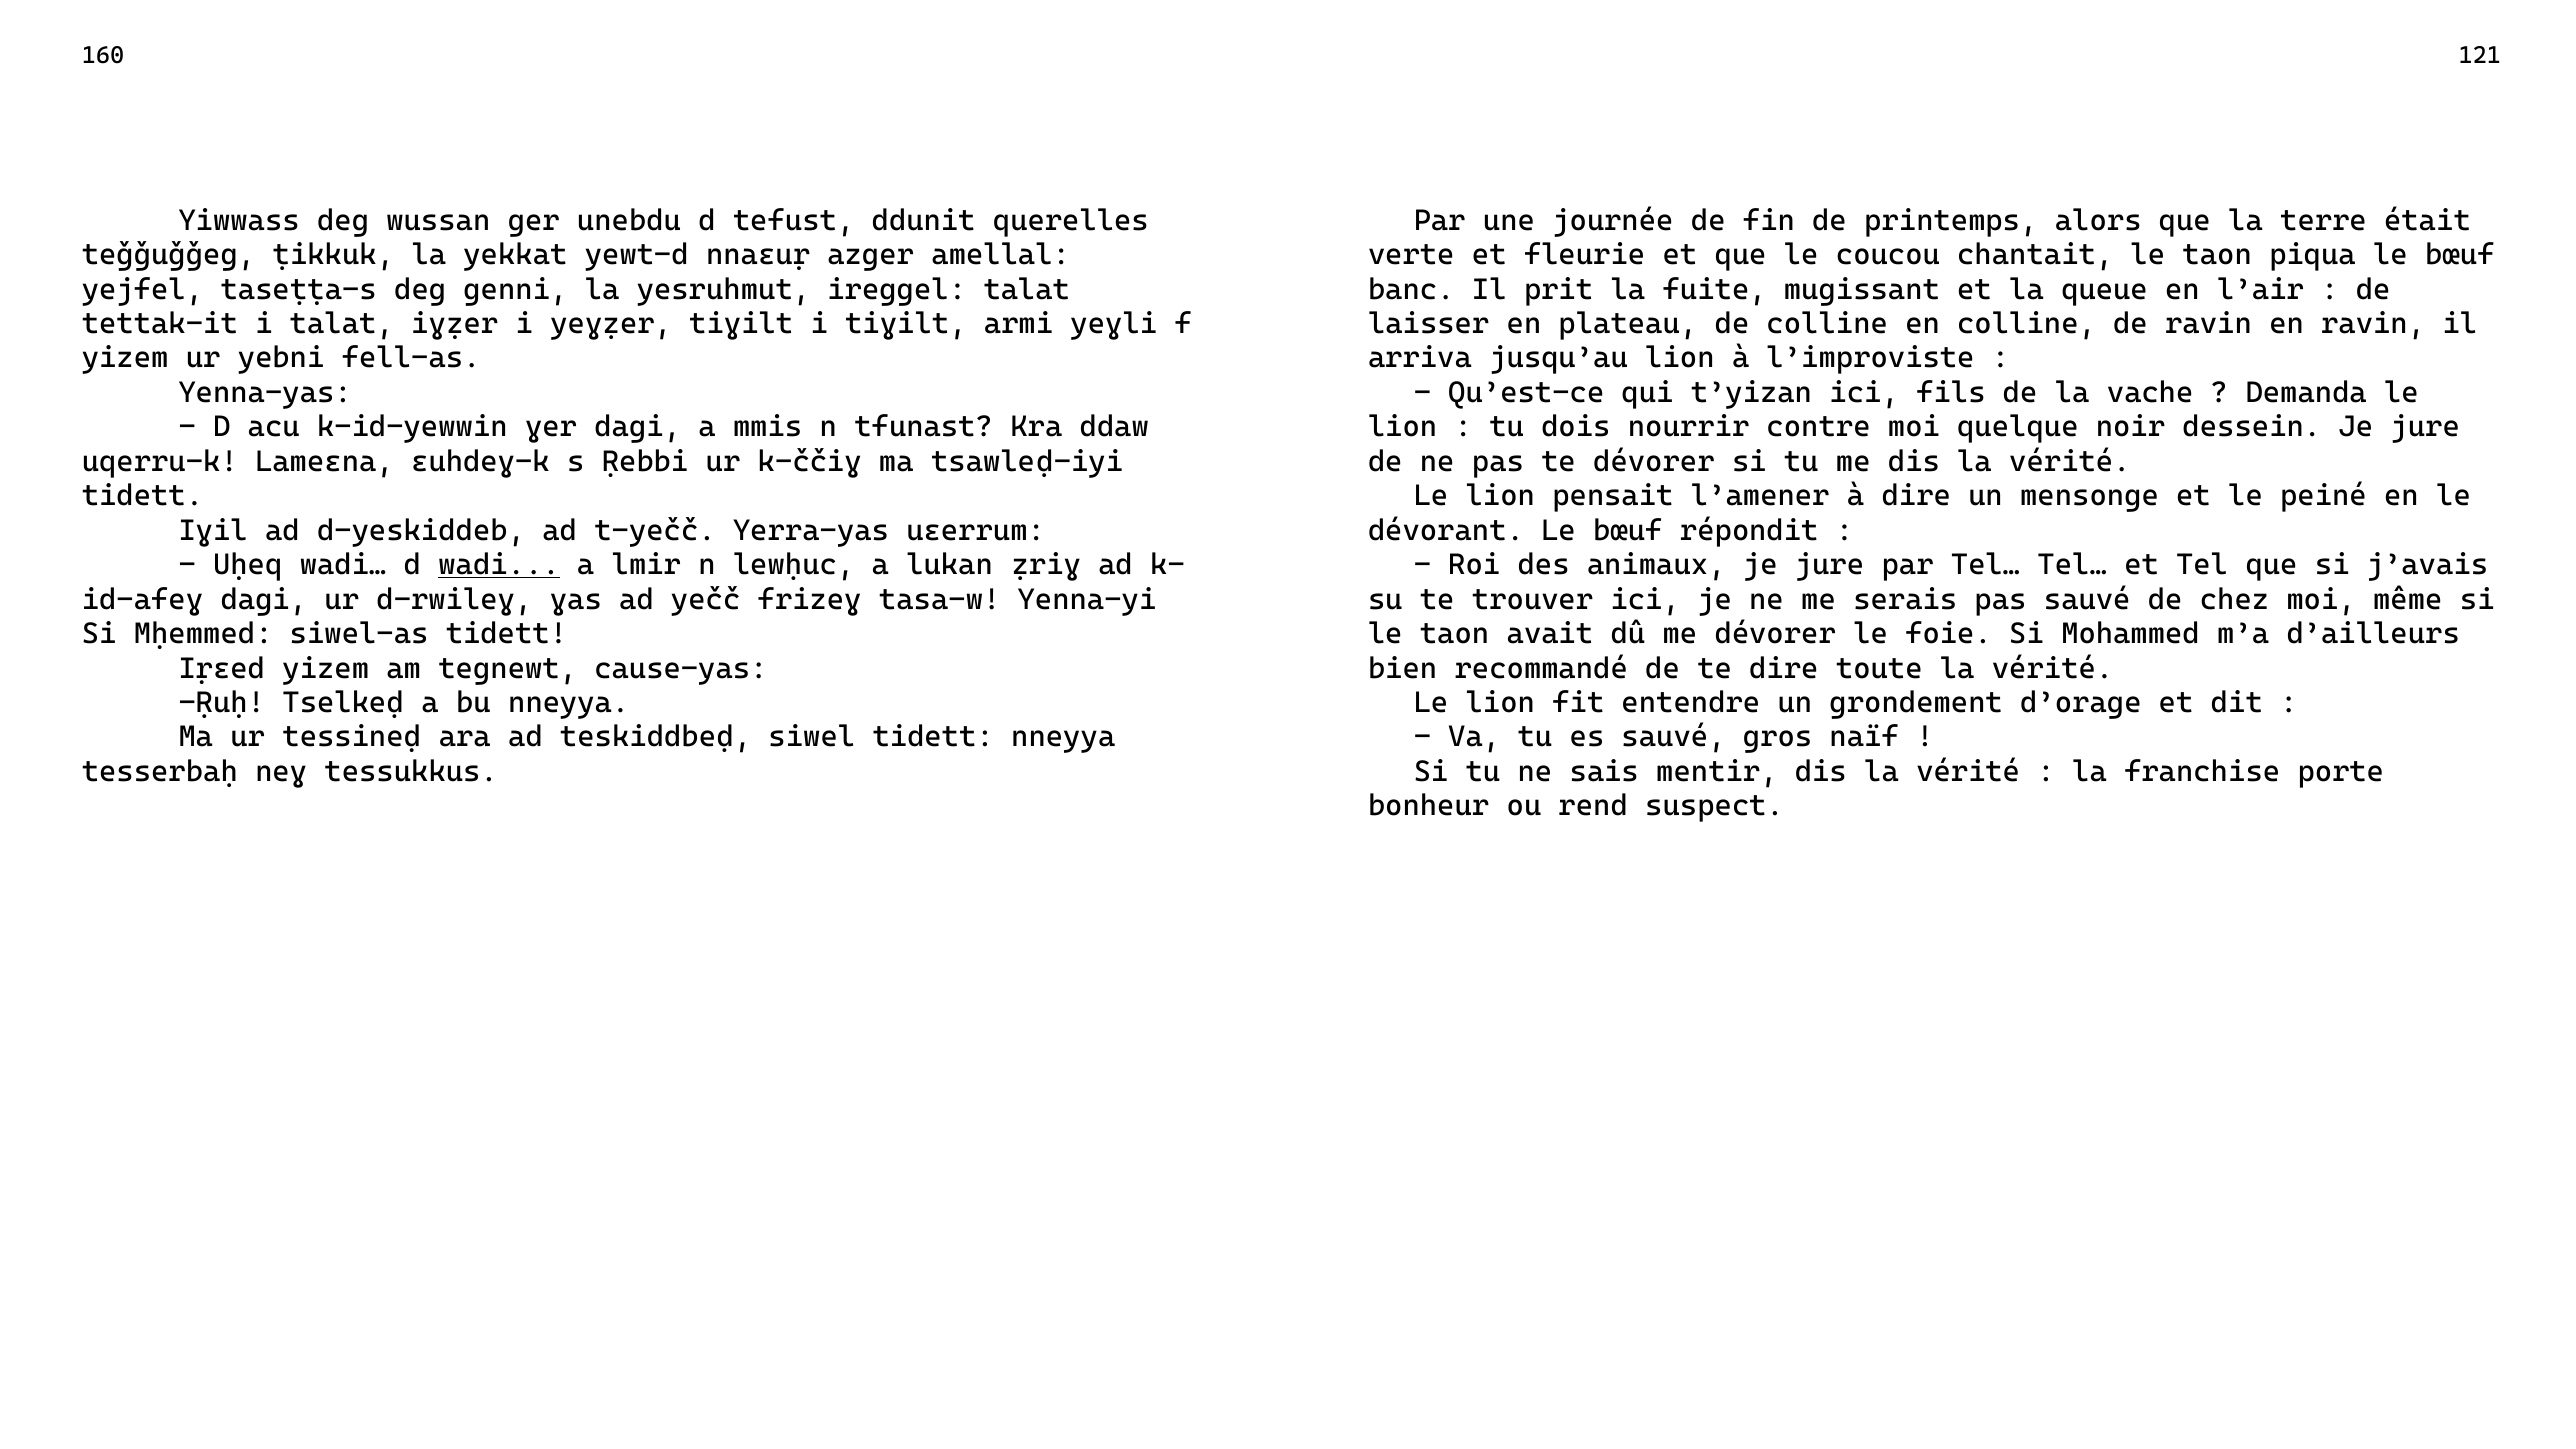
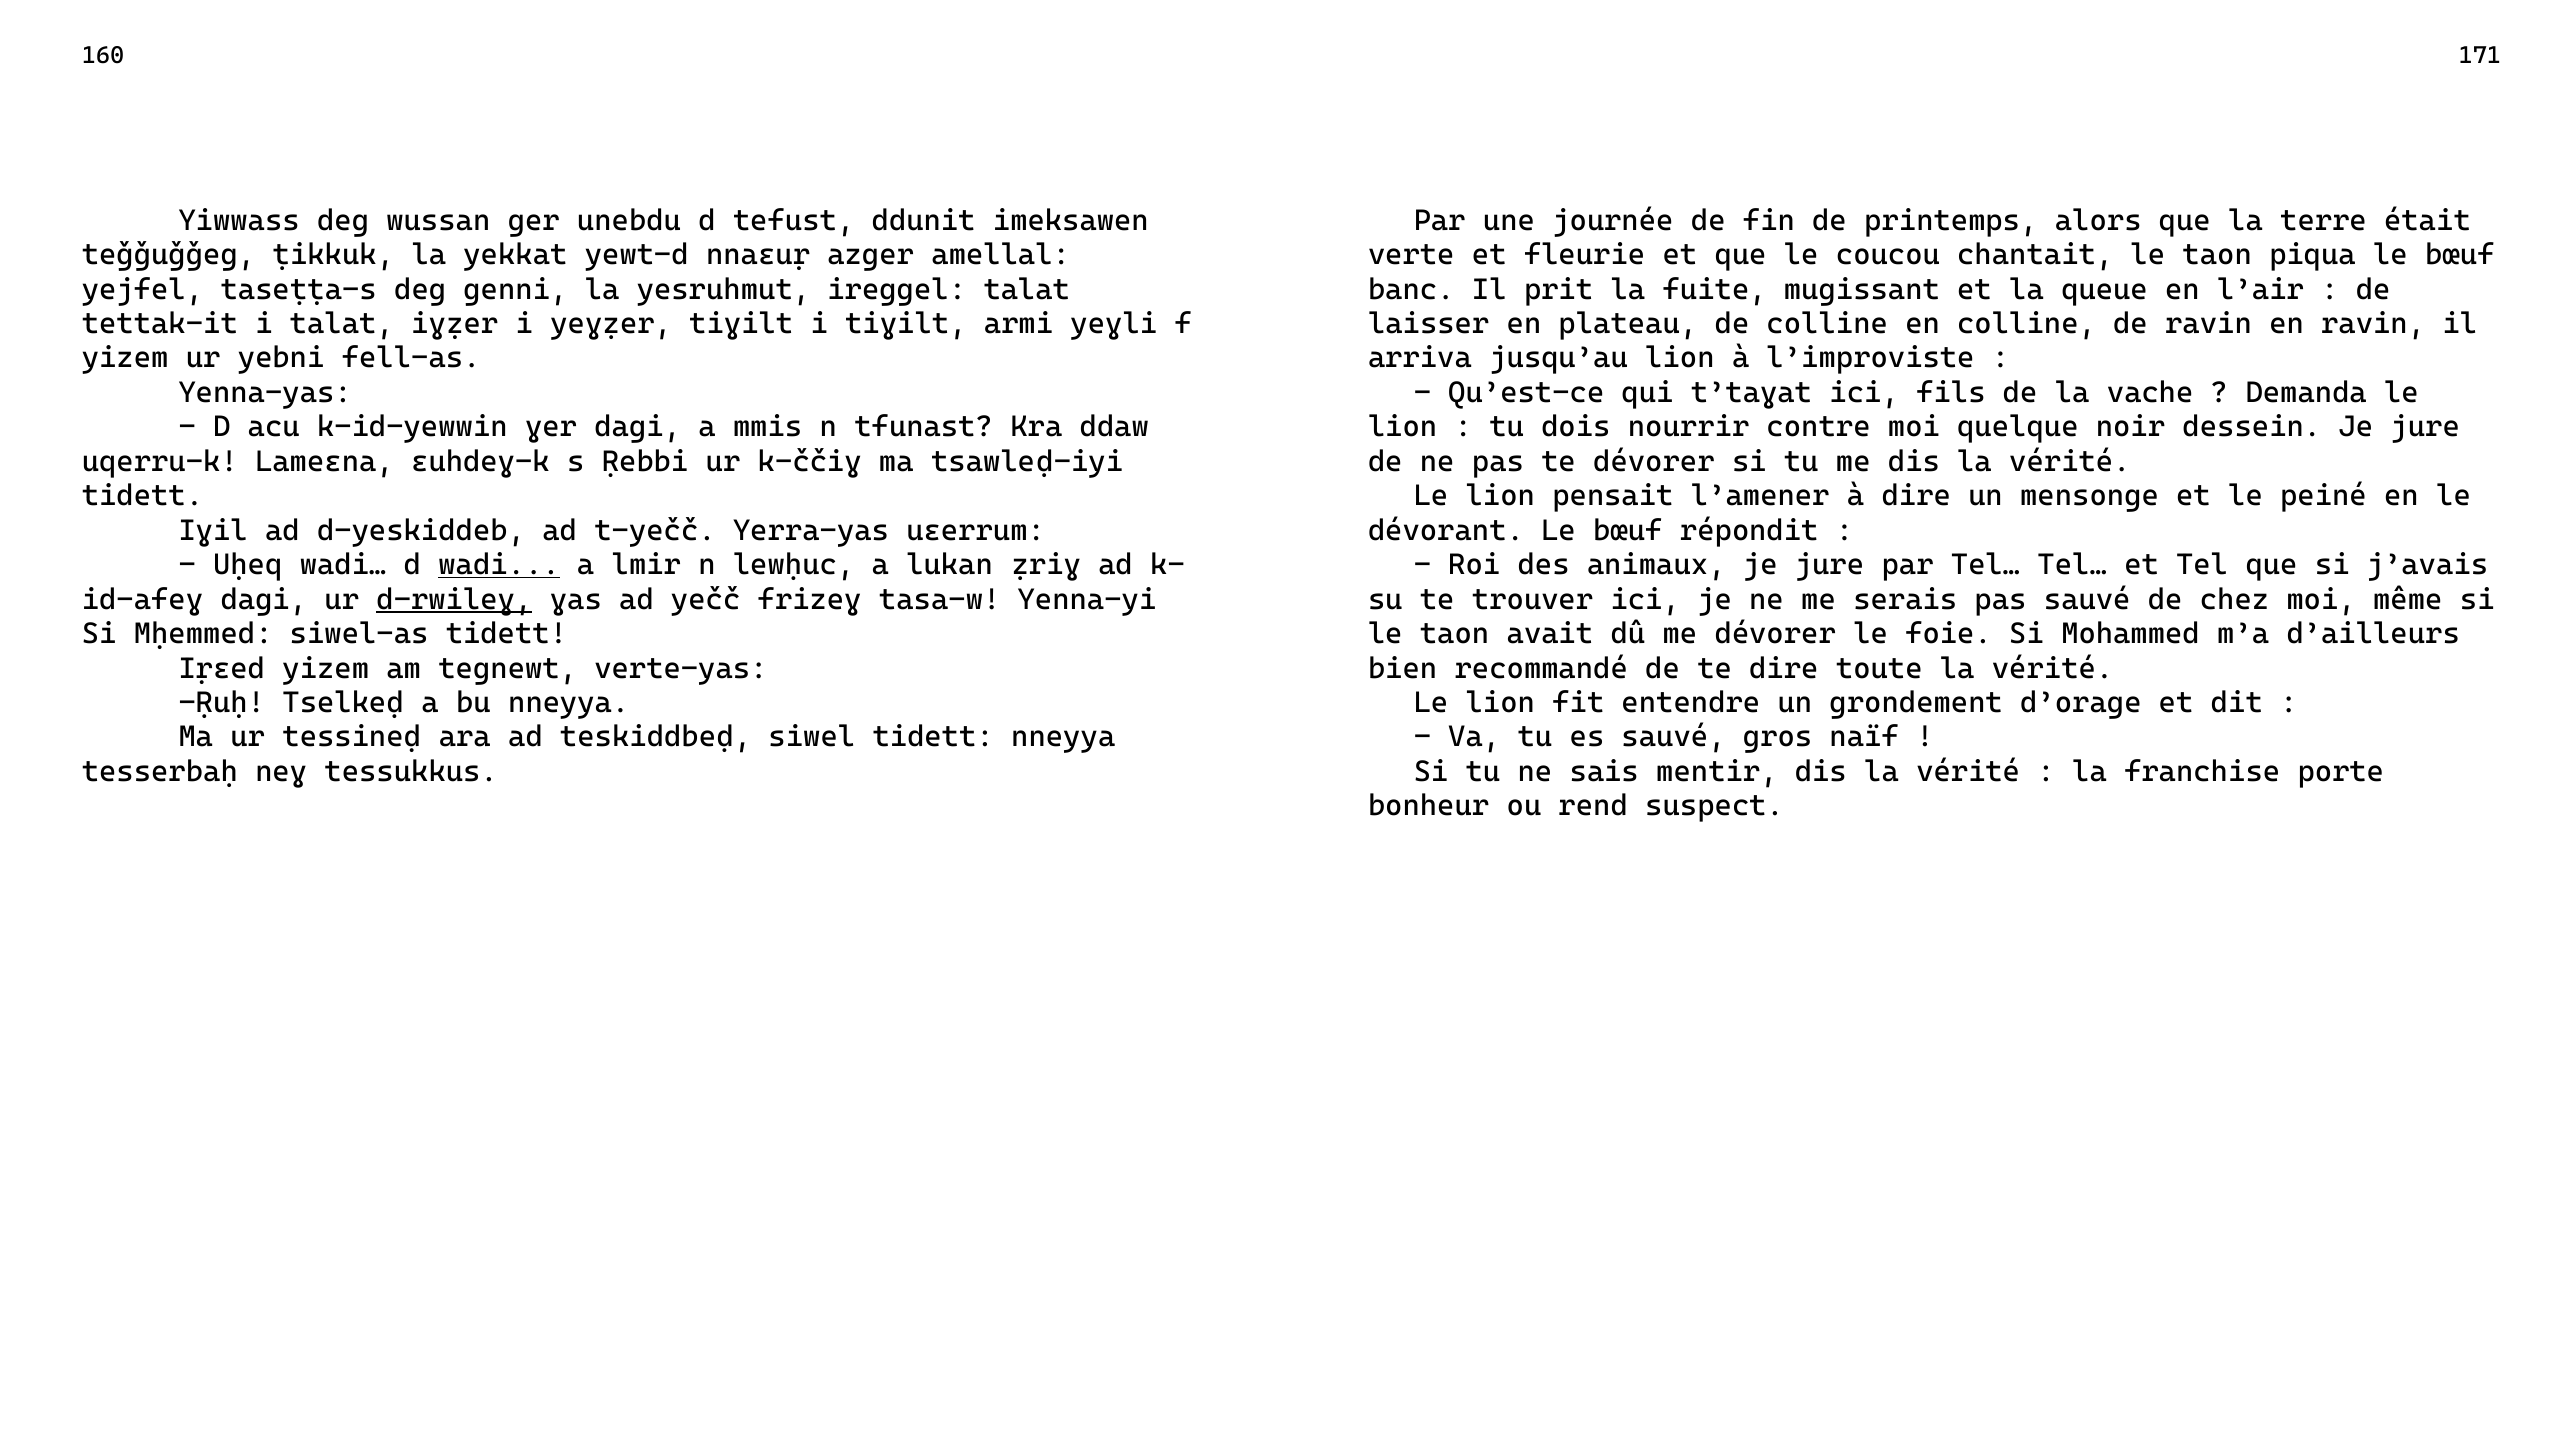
121: 121 -> 171
querelles: querelles -> imeksawen
t’yizan: t’yizan -> t’taɣat
d-rwileɣ underline: none -> present
cause-yas: cause-yas -> verte-yas
